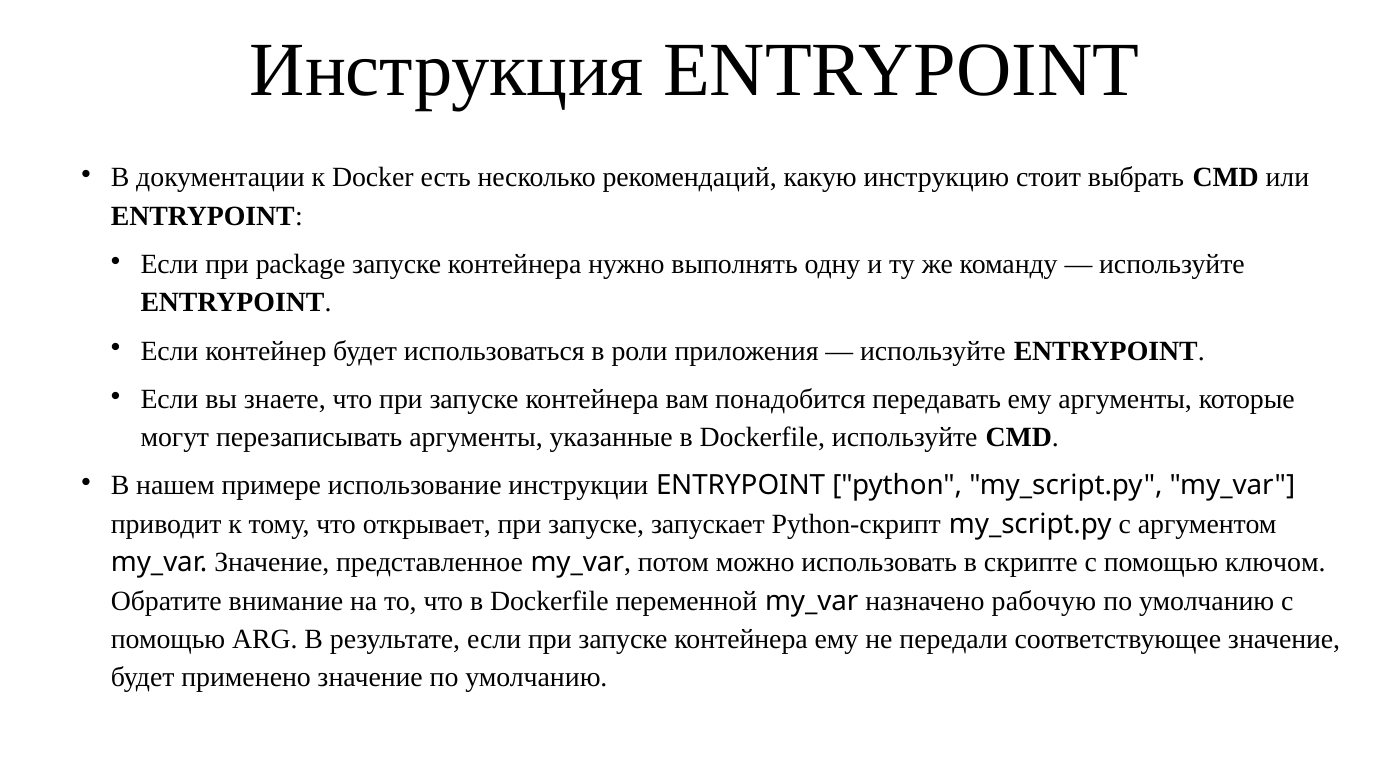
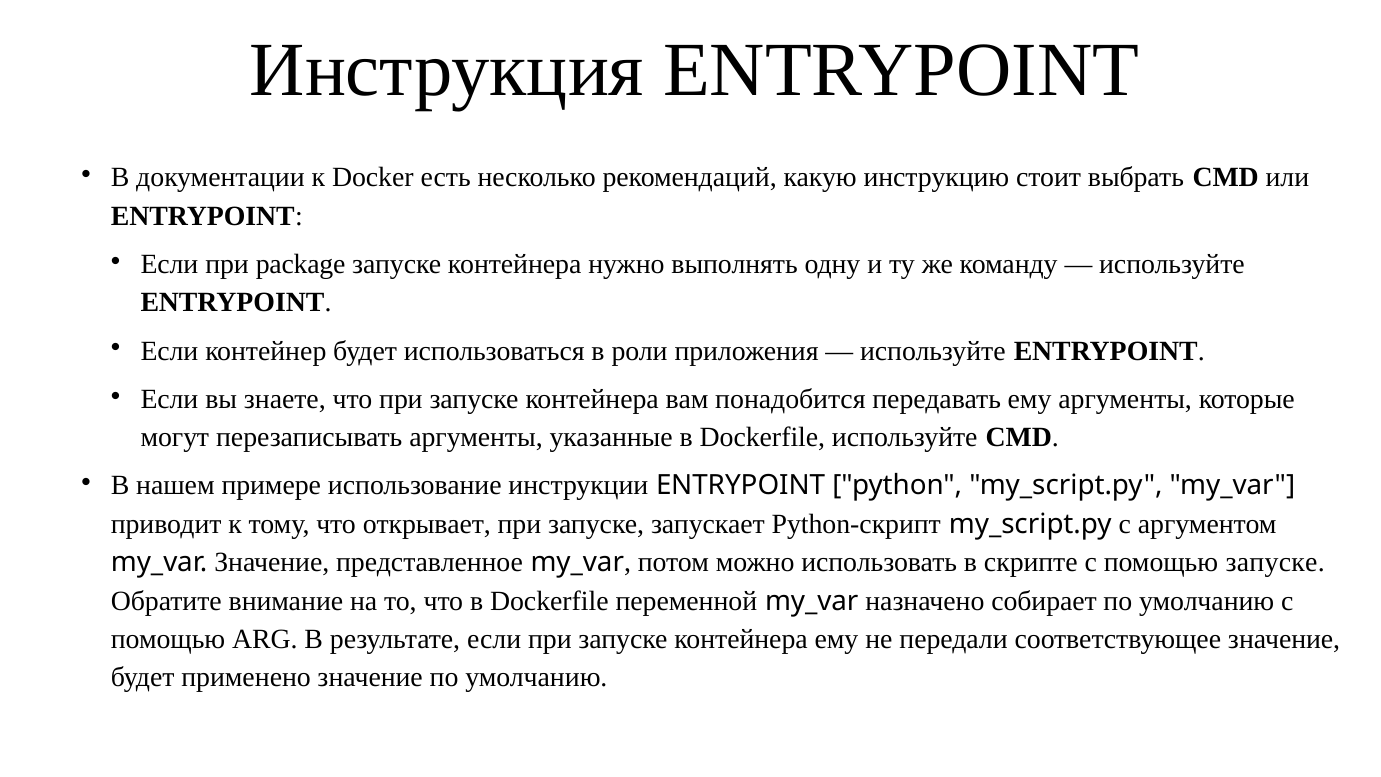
помощью ключом: ключом -> запуске
рабочую: рабочую -> собирает
